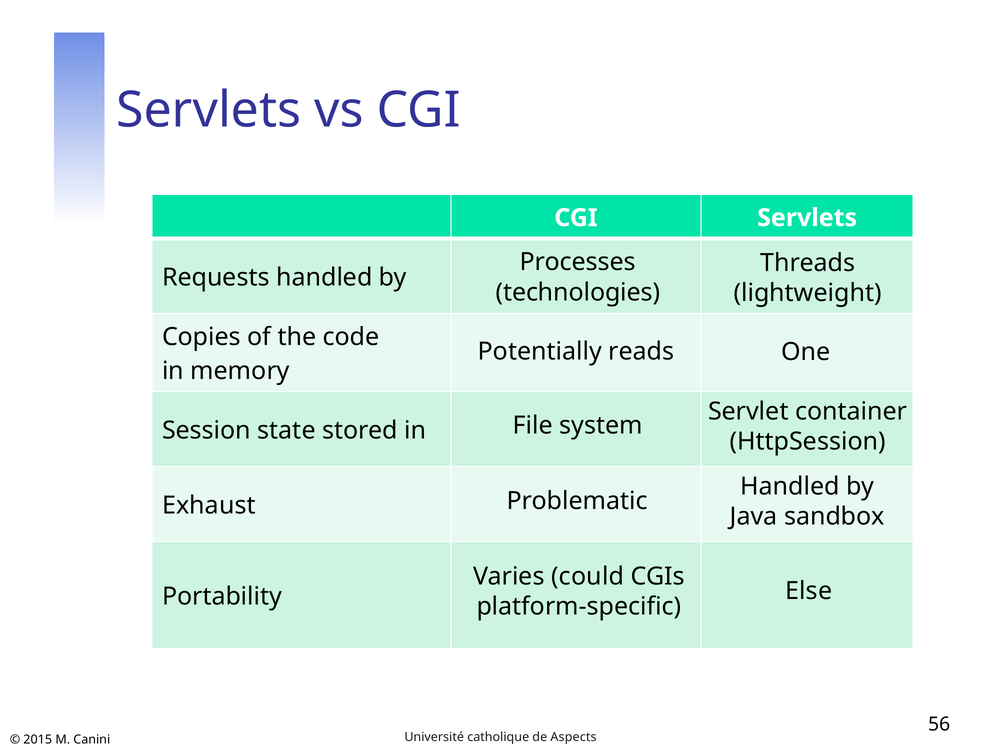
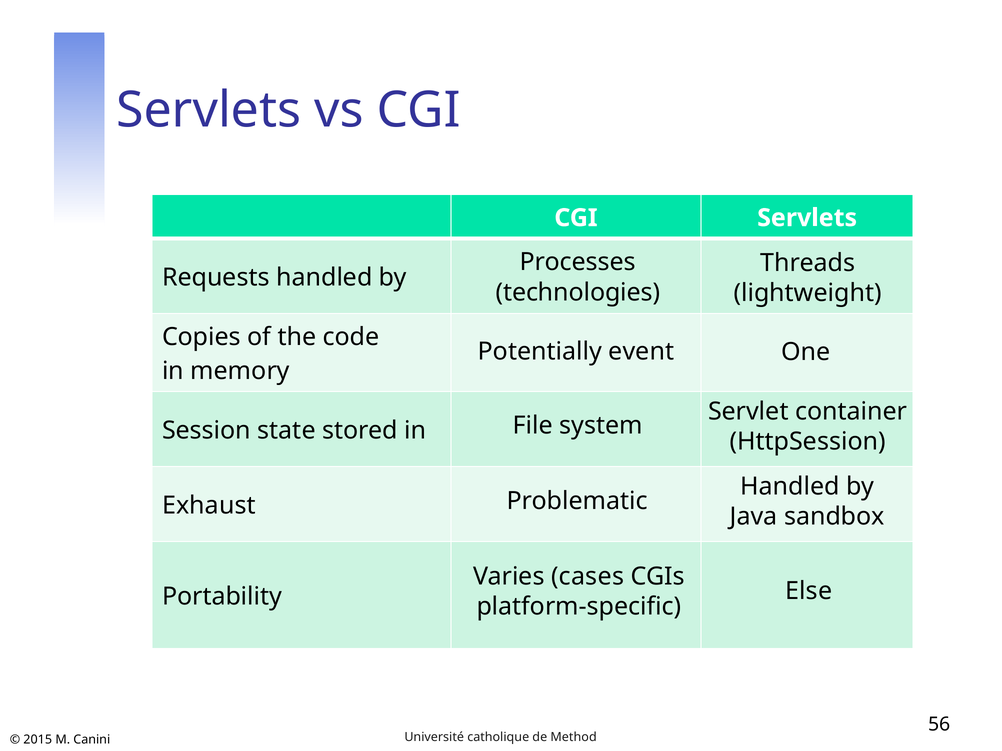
reads: reads -> event
could: could -> cases
Aspects: Aspects -> Method
